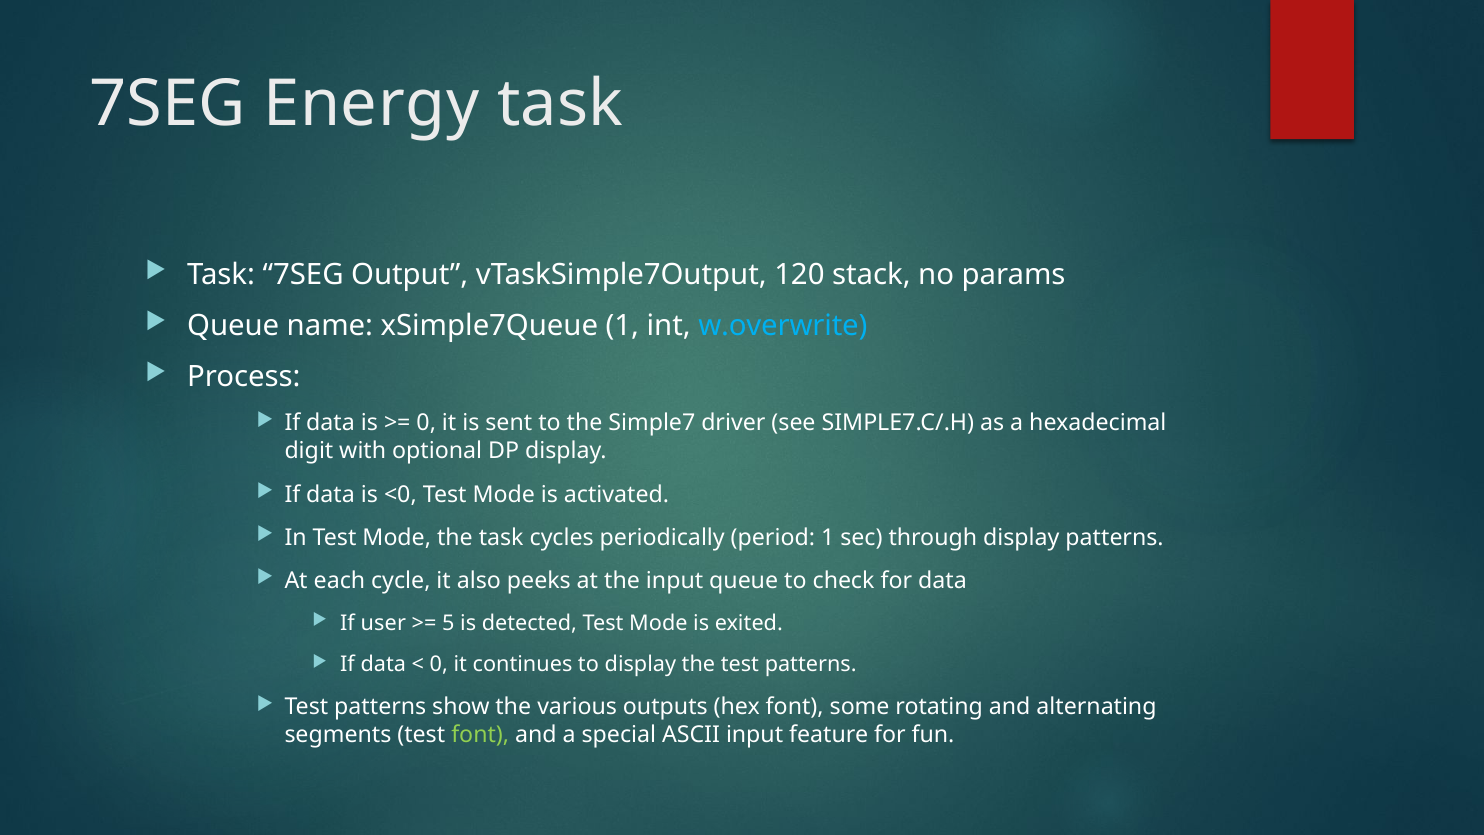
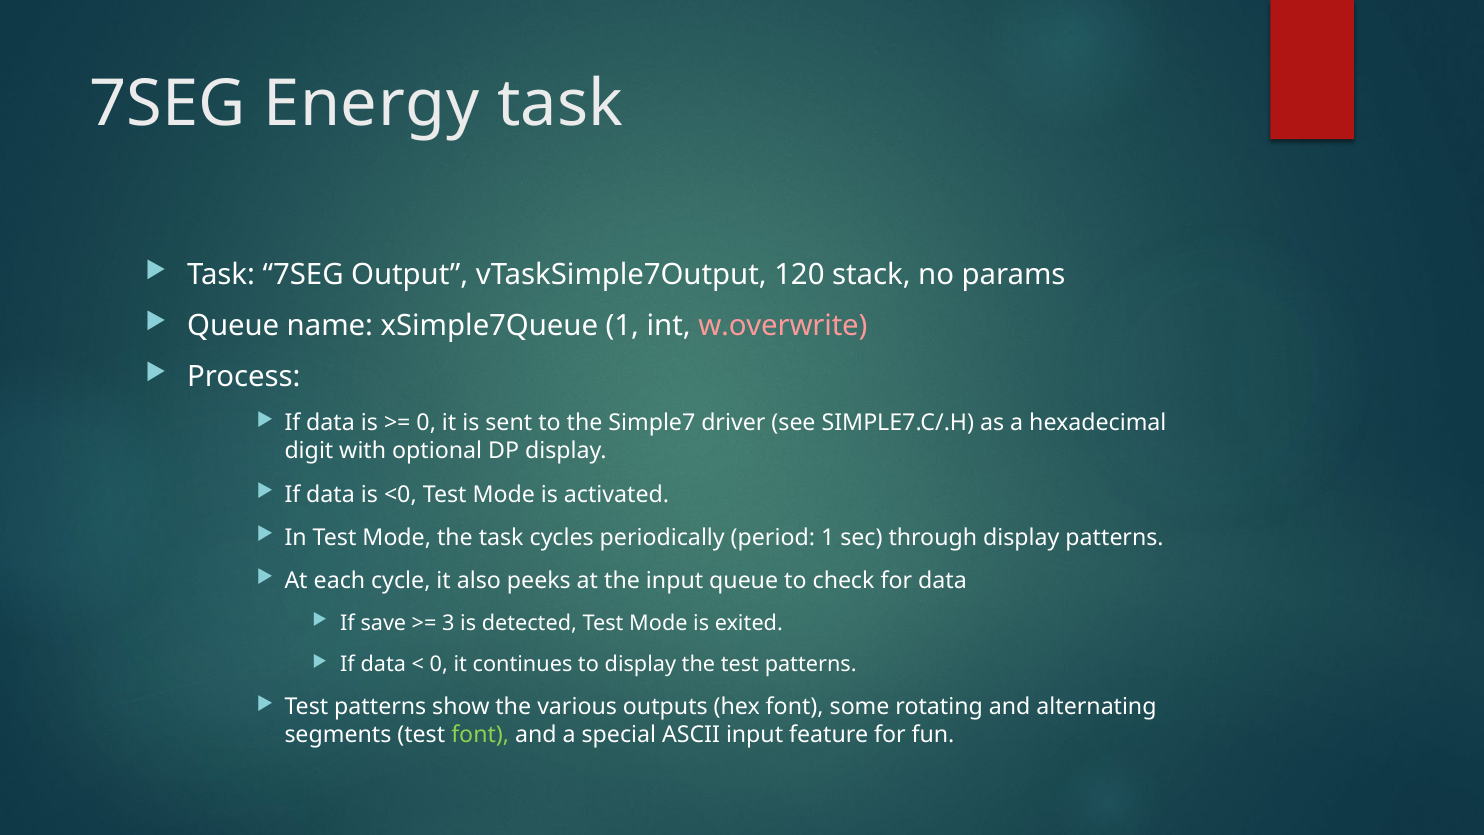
w.overwrite colour: light blue -> pink
user: user -> save
5: 5 -> 3
